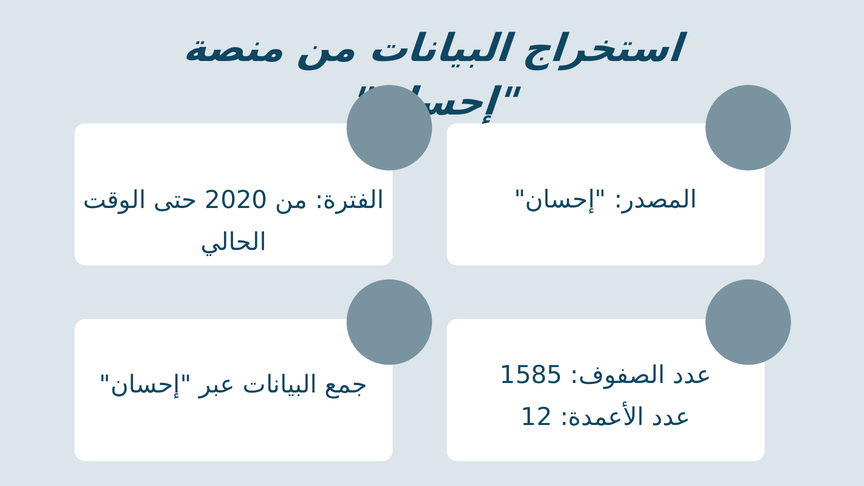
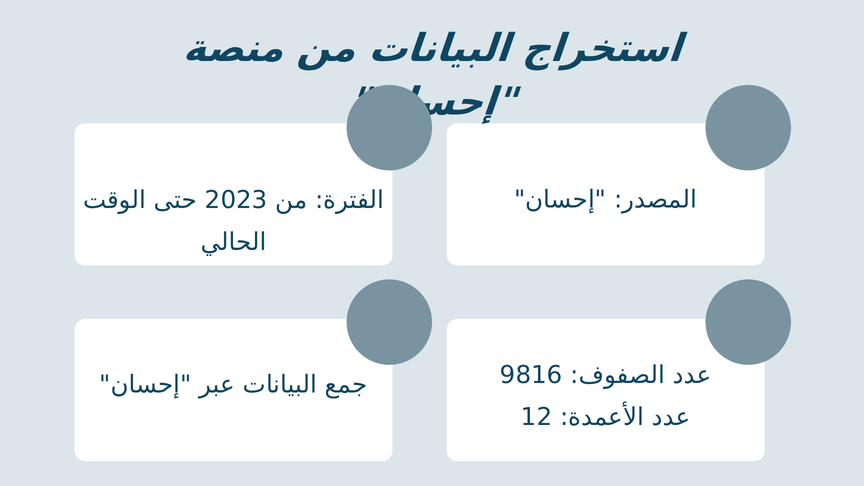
2020: 2020 -> 2023
1585: 1585 -> 9816
